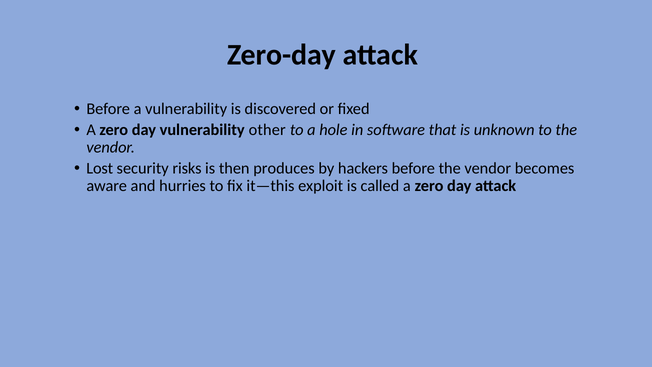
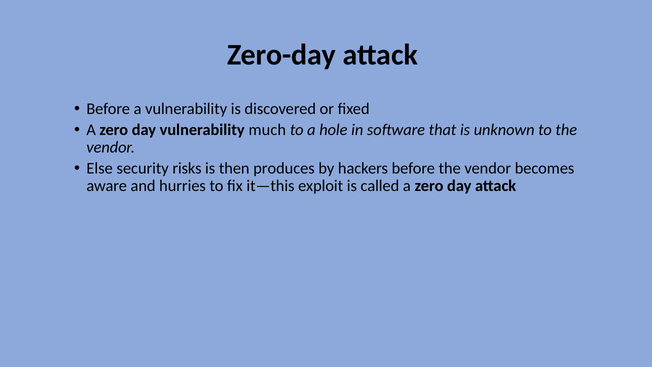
other: other -> much
Lost: Lost -> Else
